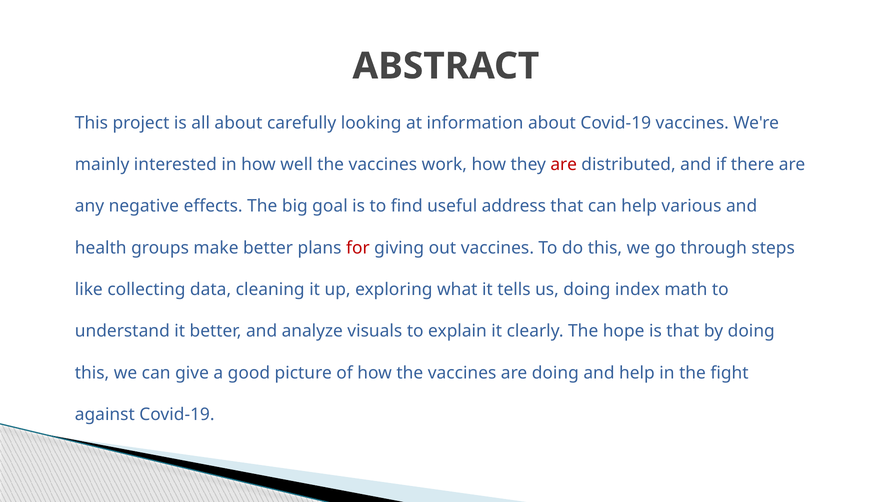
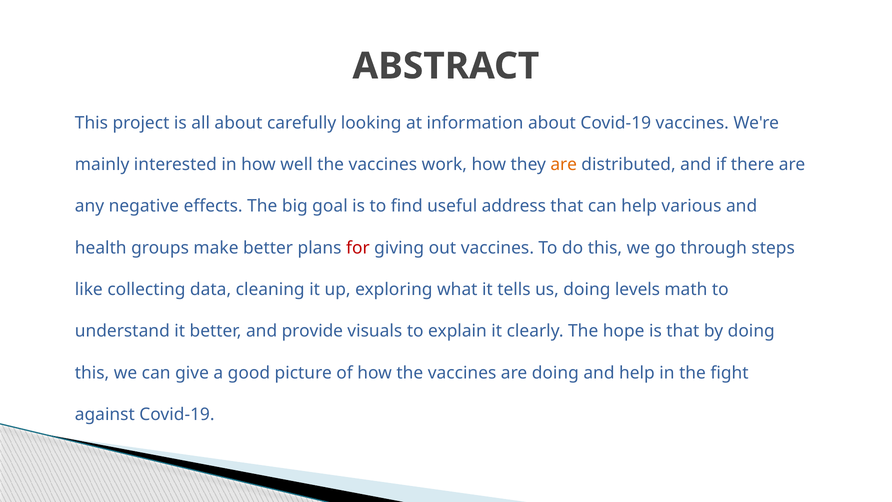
are at (564, 164) colour: red -> orange
index: index -> levels
analyze: analyze -> provide
